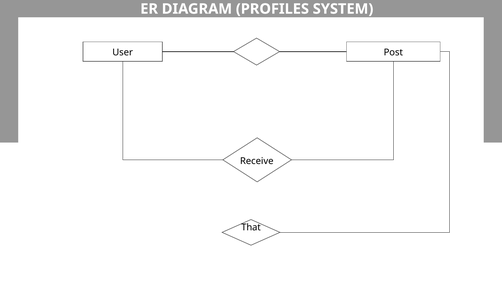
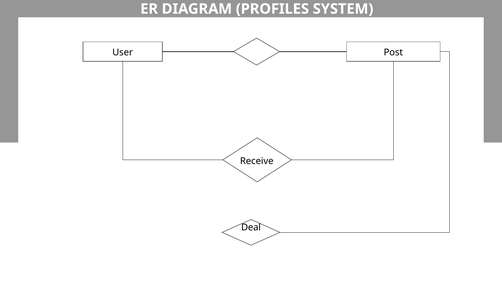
That: That -> Deal
